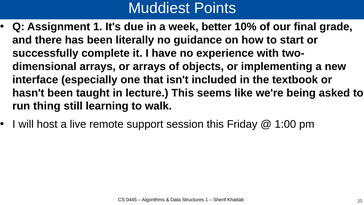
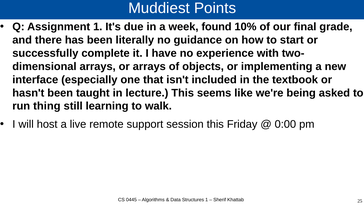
better: better -> found
1:00: 1:00 -> 0:00
